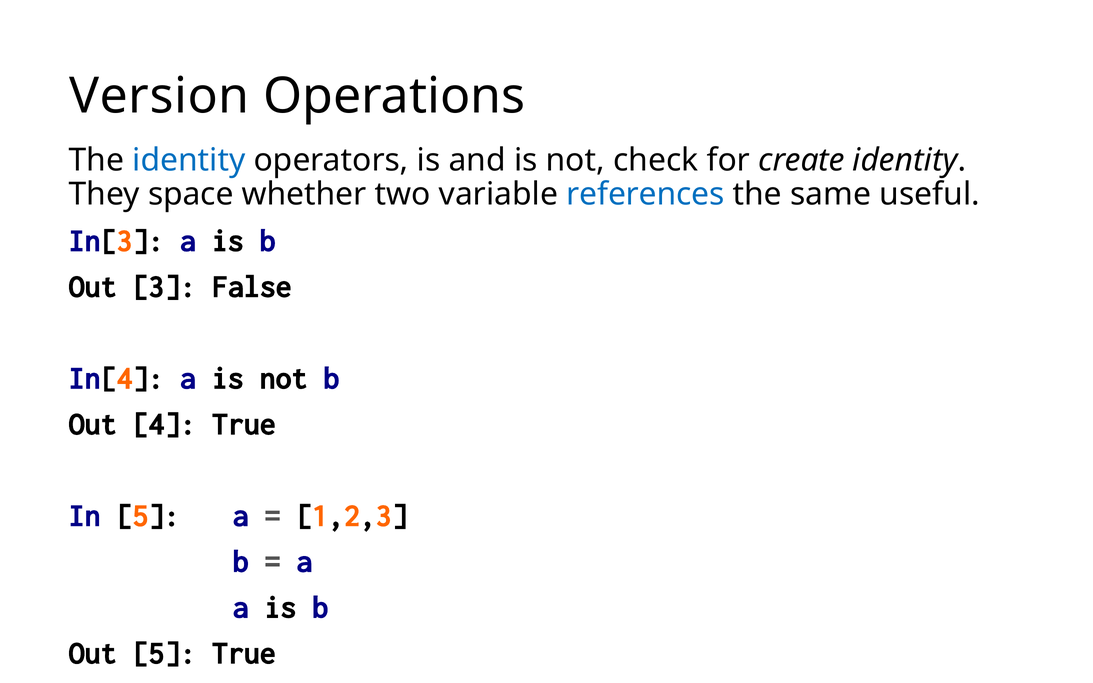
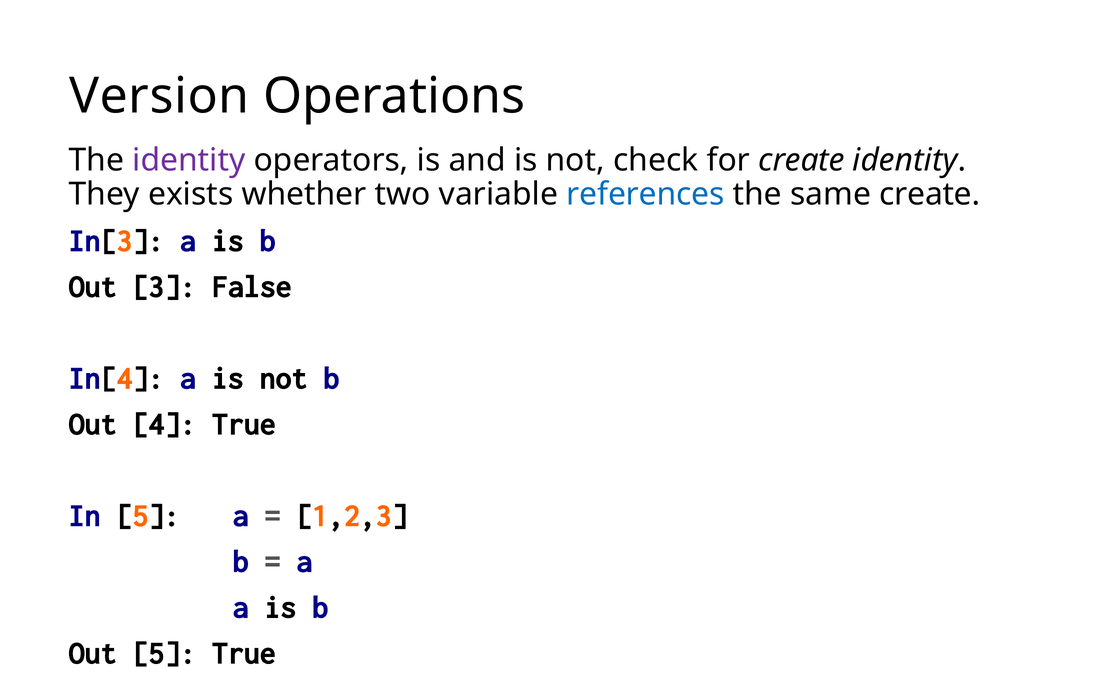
identity at (189, 160) colour: blue -> purple
space: space -> exists
same useful: useful -> create
